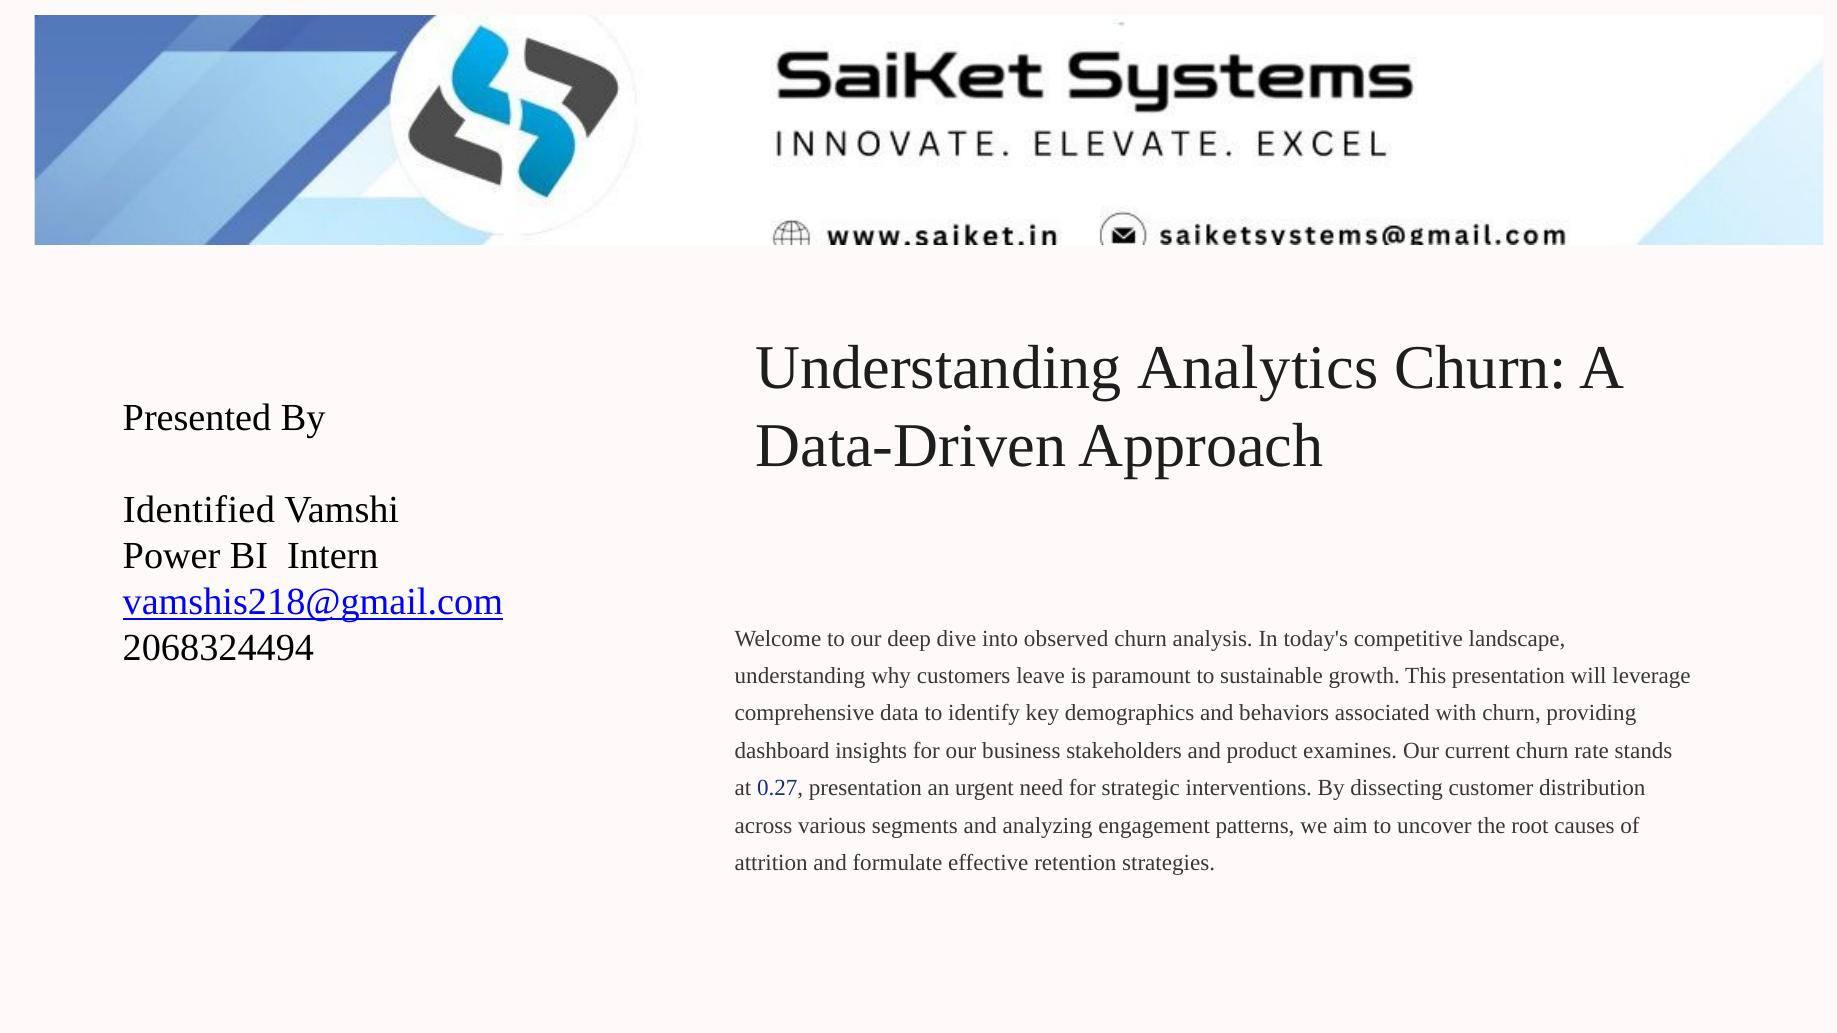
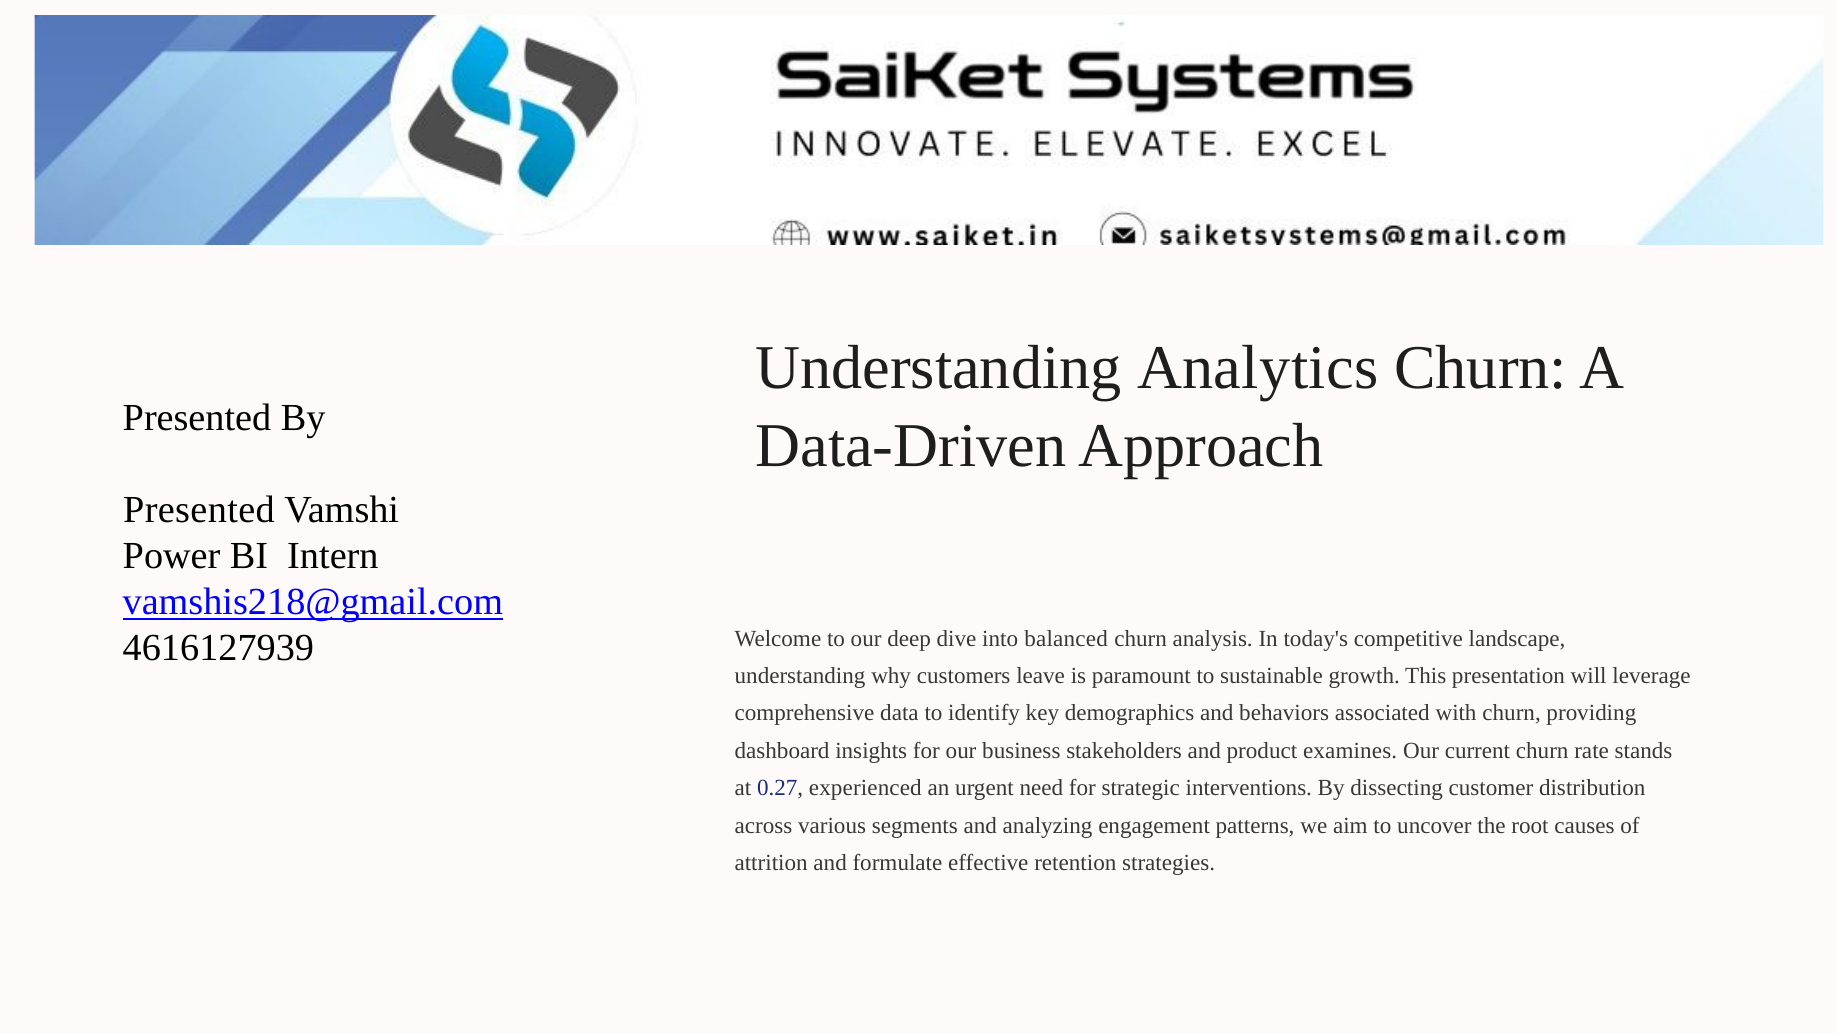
Identified at (199, 510): Identified -> Presented
observed: observed -> balanced
2068324494: 2068324494 -> 4616127939
0.27 presentation: presentation -> experienced
